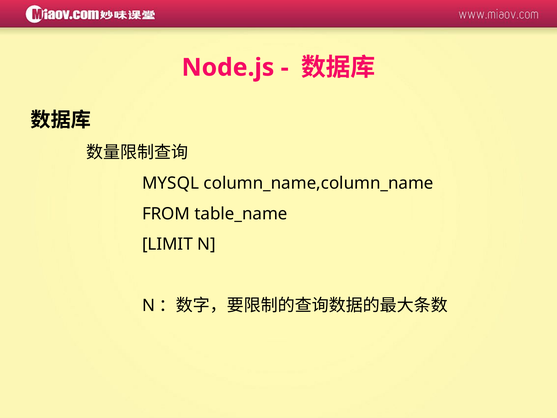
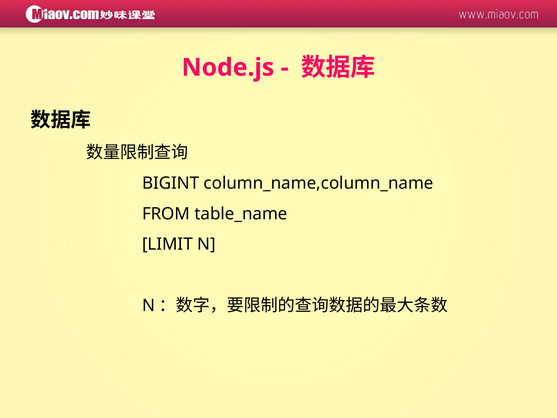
MYSQL: MYSQL -> BIGINT
